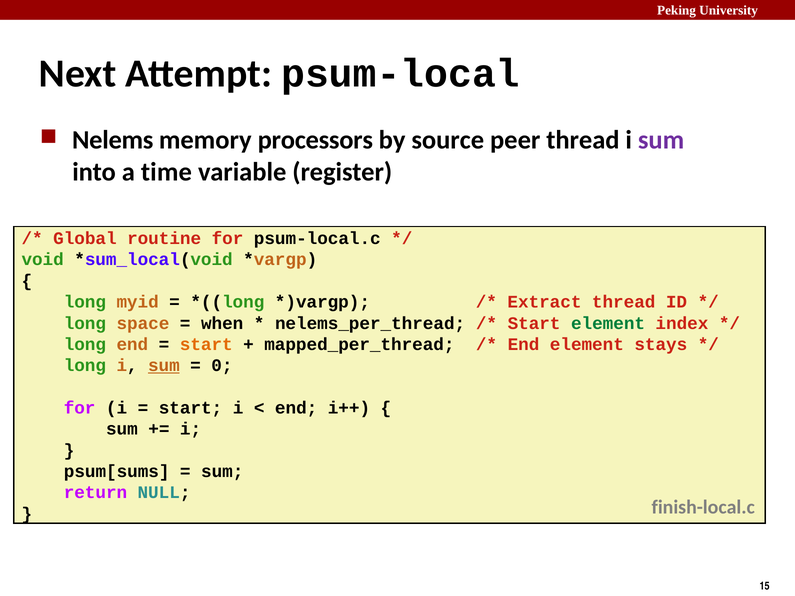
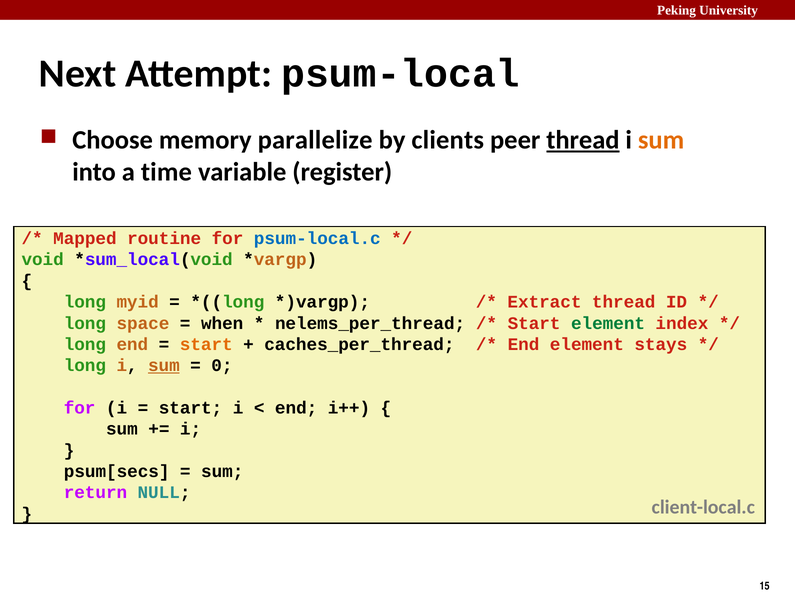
Nelems: Nelems -> Choose
processors: processors -> parallelize
source: source -> clients
thread at (583, 140) underline: none -> present
sum at (661, 140) colour: purple -> orange
Global: Global -> Mapped
psum-local.c colour: black -> blue
mapped_per_thread: mapped_per_thread -> caches_per_thread
psum[sums: psum[sums -> psum[secs
finish-local.c: finish-local.c -> client-local.c
